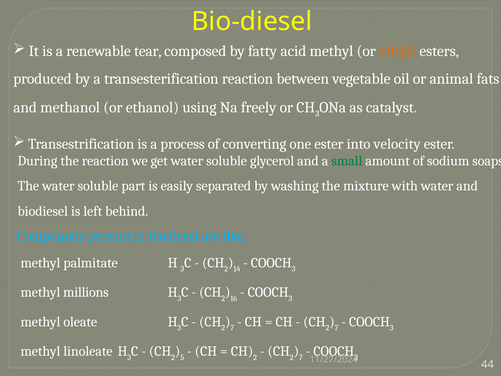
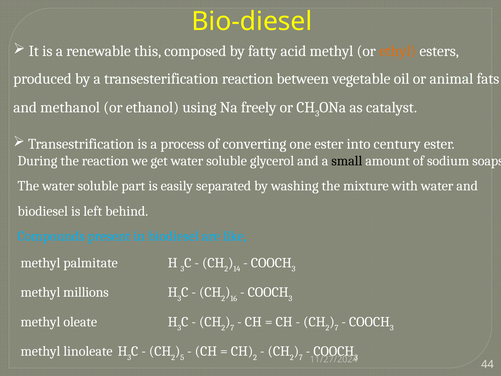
tear: tear -> this
velocity: velocity -> century
small colour: green -> black
